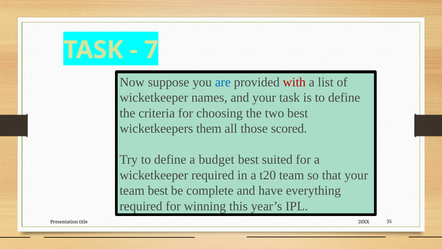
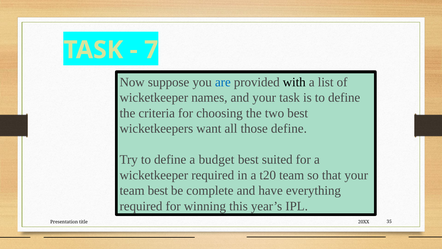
with colour: red -> black
them: them -> want
those scored: scored -> define
